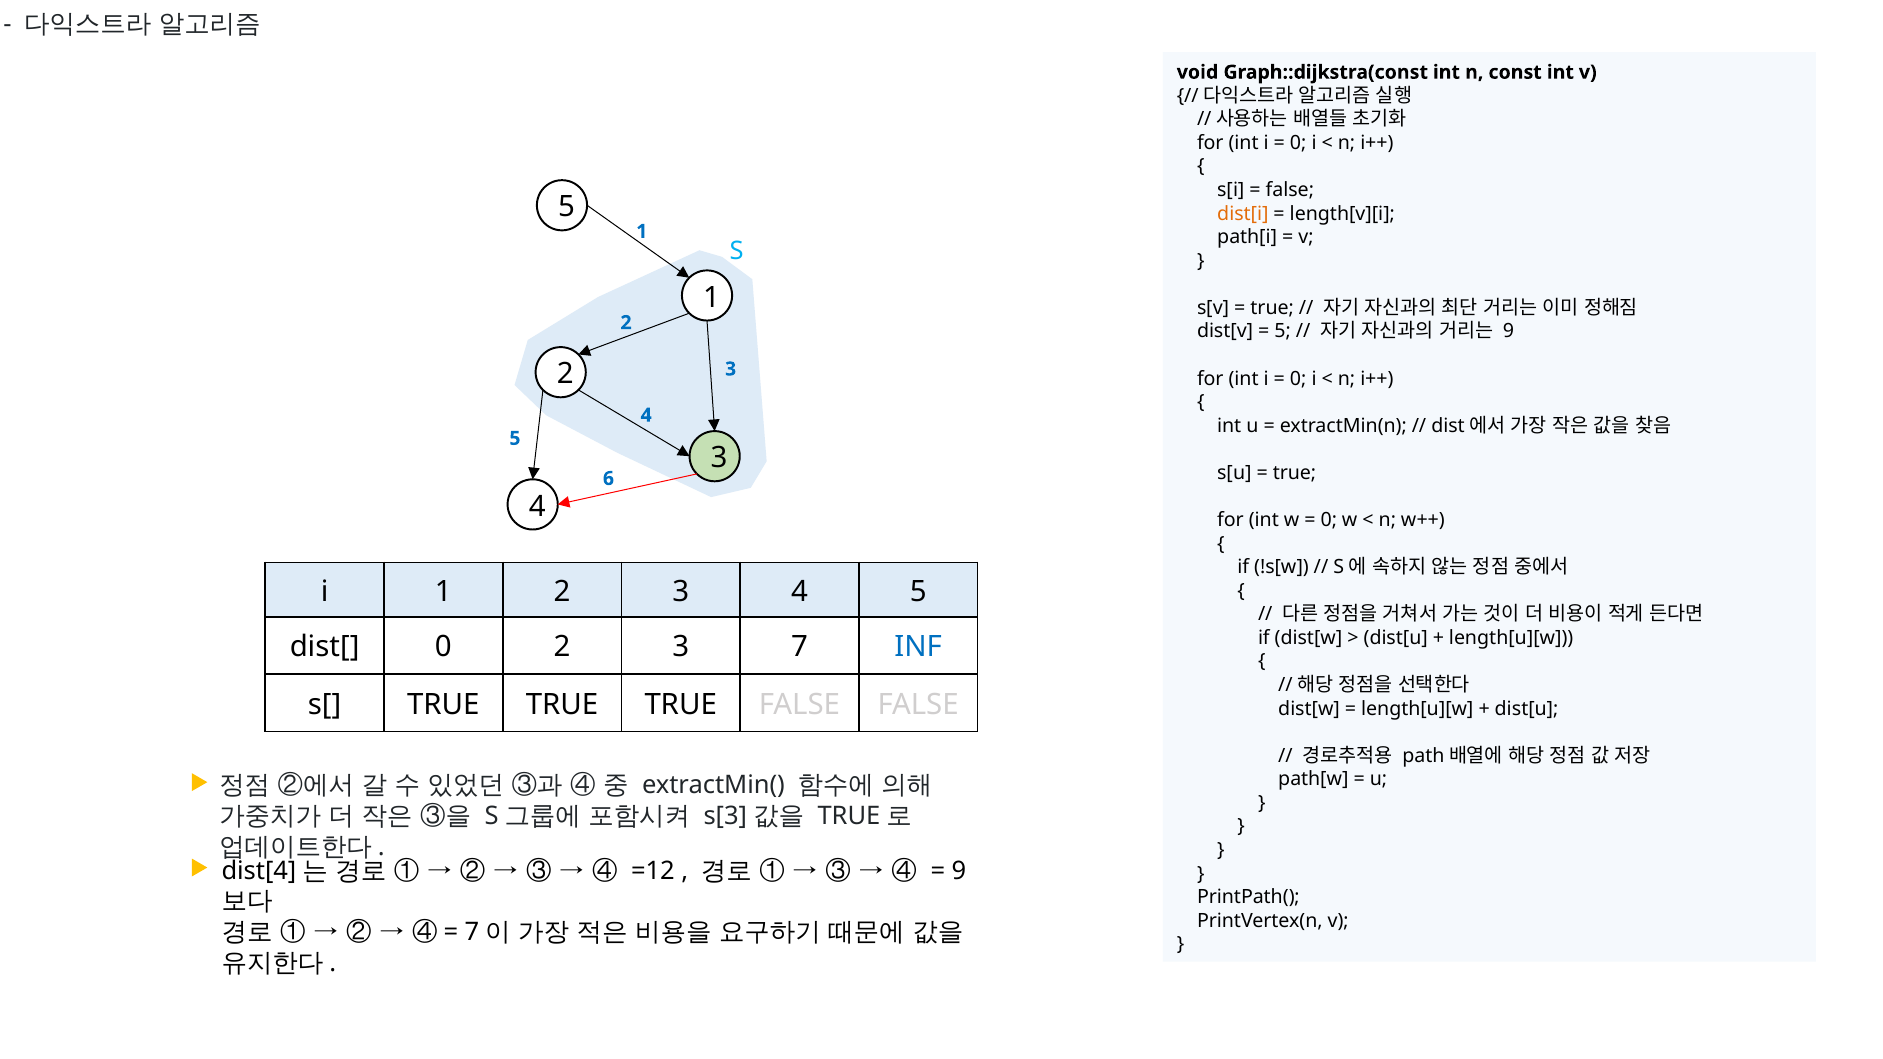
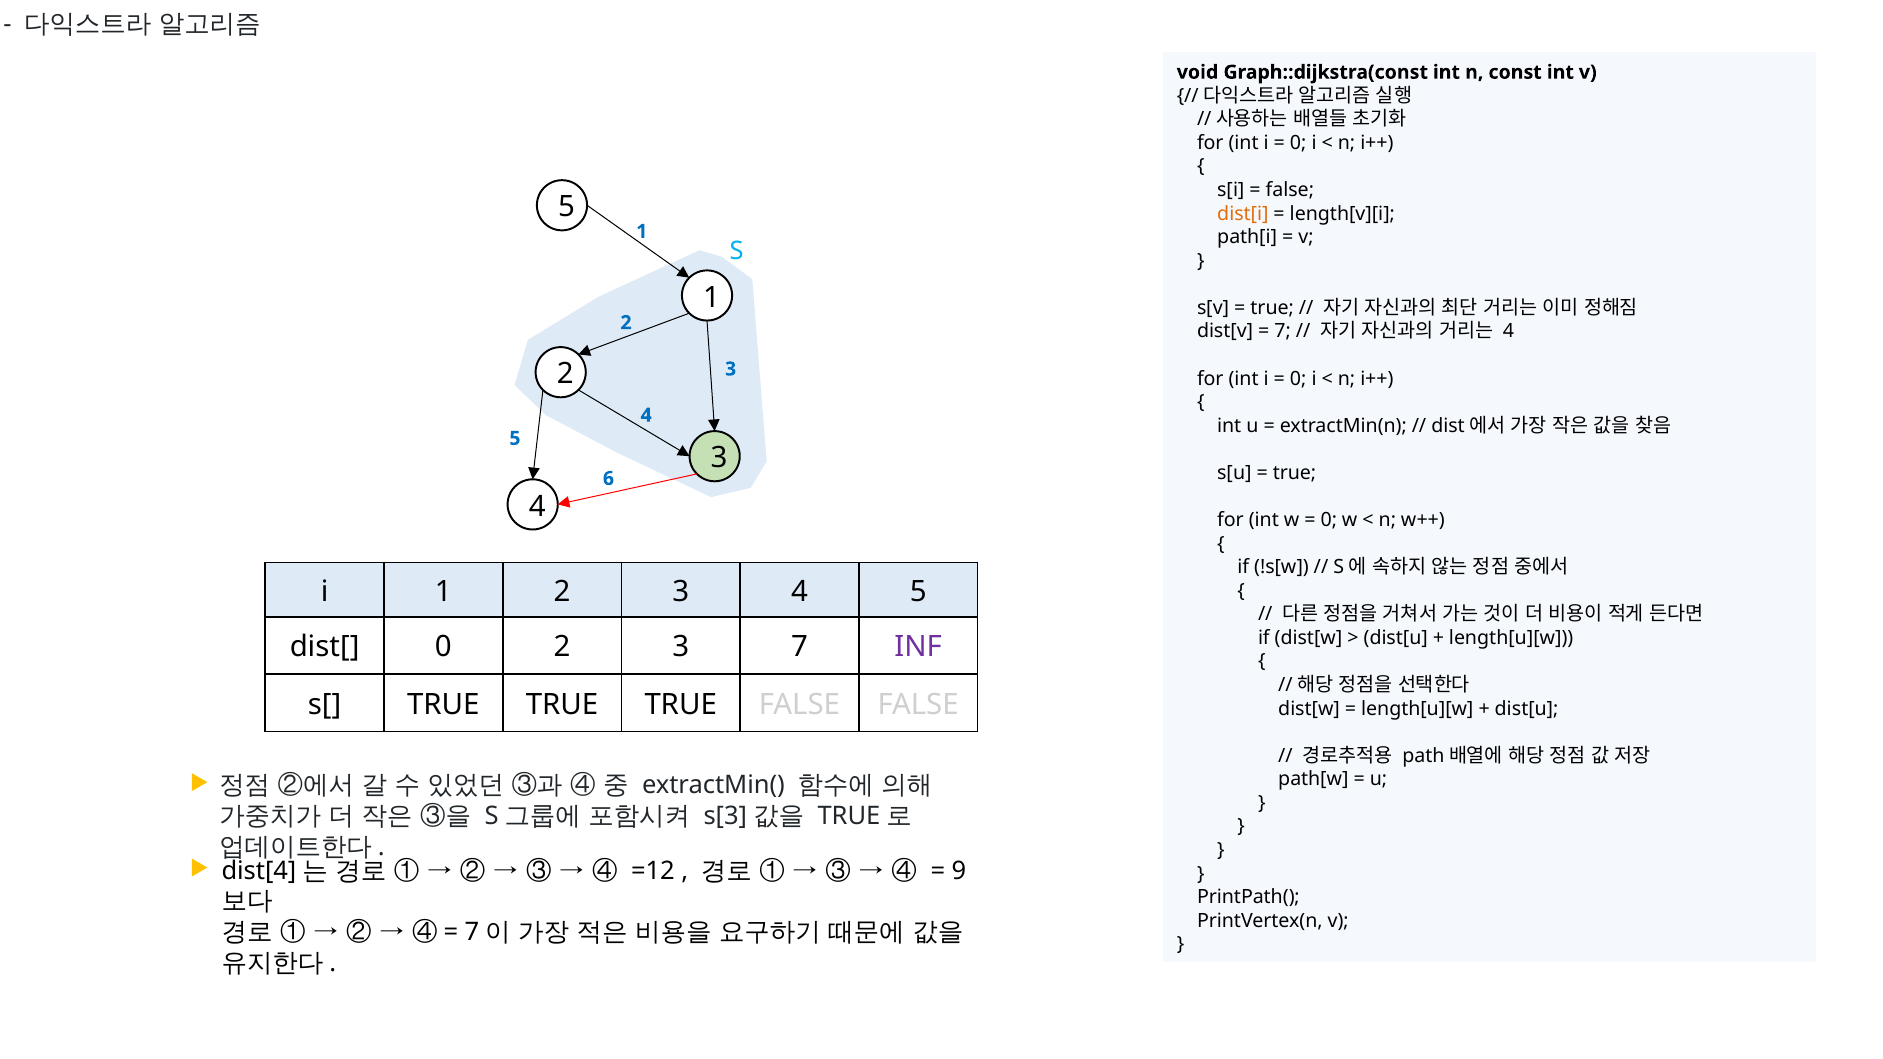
5 at (1283, 332): 5 -> 7
9 at (1509, 332): 9 -> 4
INF colour: blue -> purple
